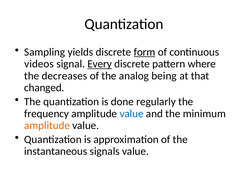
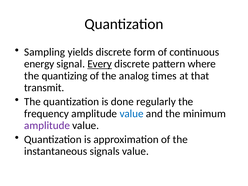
form underline: present -> none
videos: videos -> energy
decreases: decreases -> quantizing
being: being -> times
changed: changed -> transmit
amplitude at (47, 125) colour: orange -> purple
